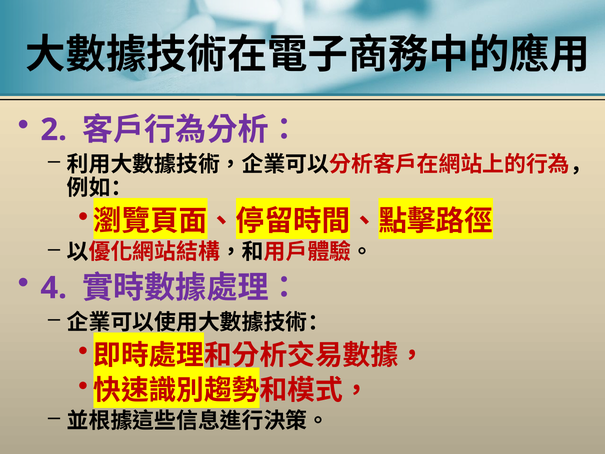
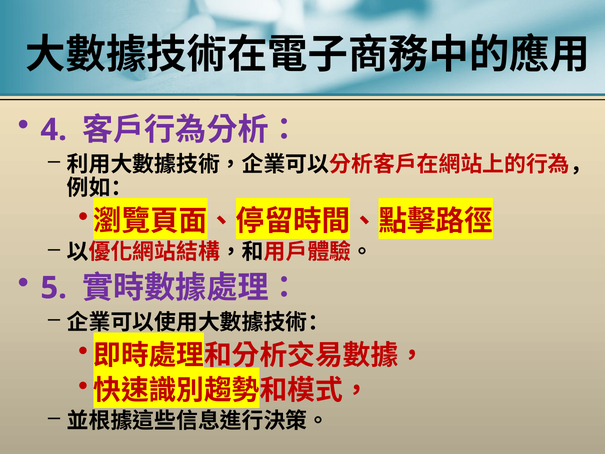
2: 2 -> 4
4: 4 -> 5
